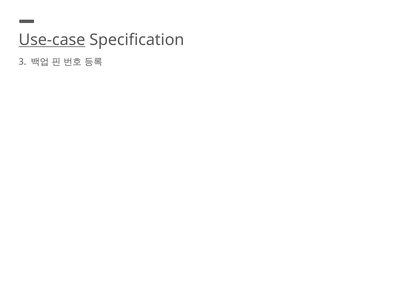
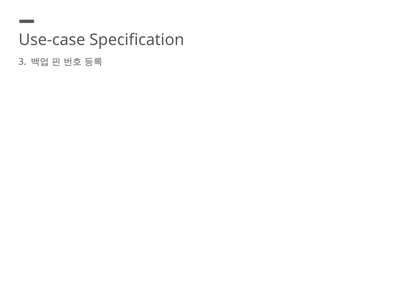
Use-case underline: present -> none
